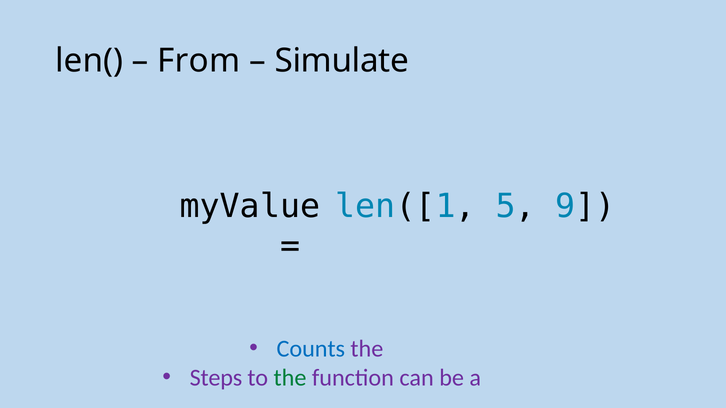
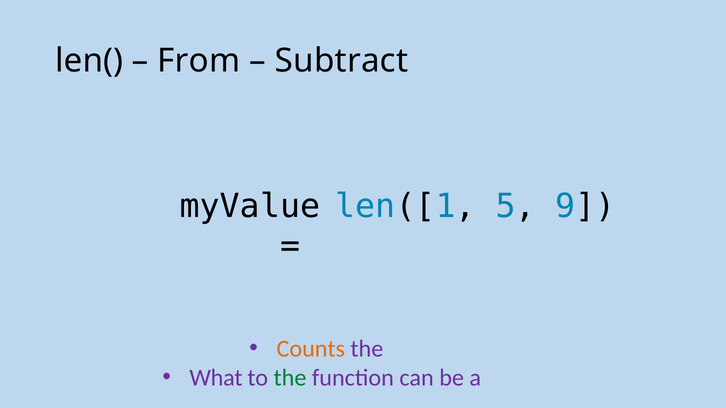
Simulate: Simulate -> Subtract
Counts colour: blue -> orange
Steps: Steps -> What
